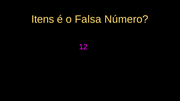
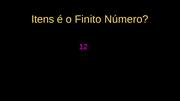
Falsa: Falsa -> Finito
